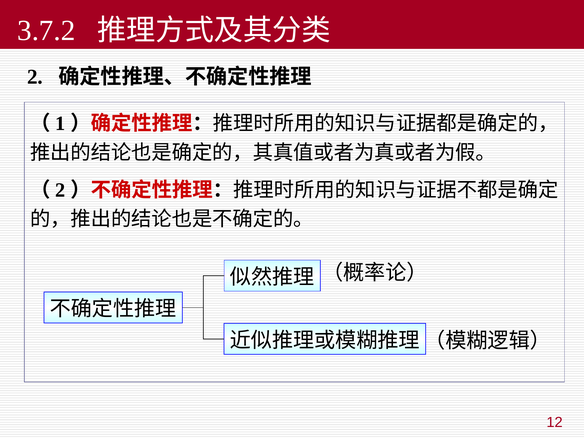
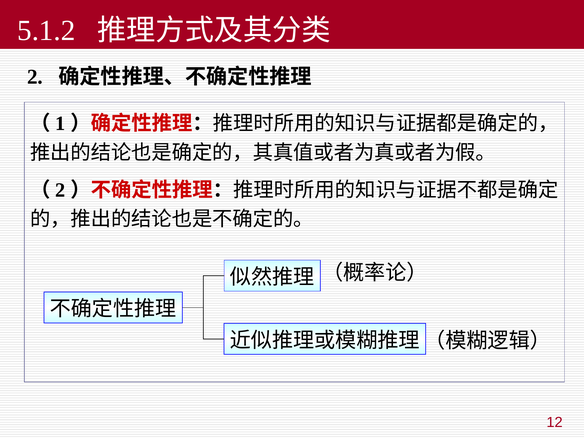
3.7.2: 3.7.2 -> 5.1.2
